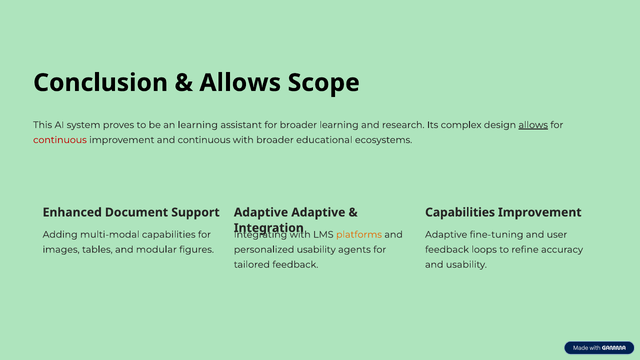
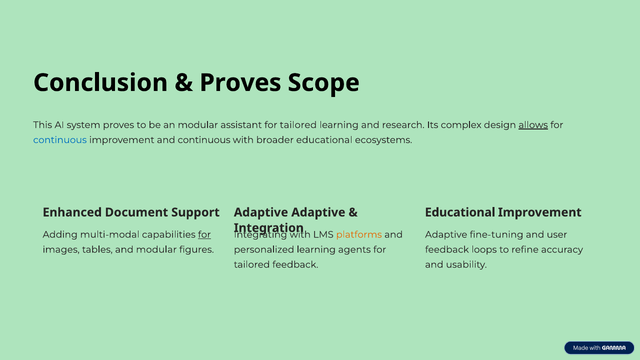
Allows at (240, 83): Allows -> Proves
an learning: learning -> modular
assistant for broader: broader -> tailored
continuous at (60, 140) colour: red -> blue
Capabilities at (460, 212): Capabilities -> Educational
for at (204, 235) underline: none -> present
personalized usability: usability -> learning
